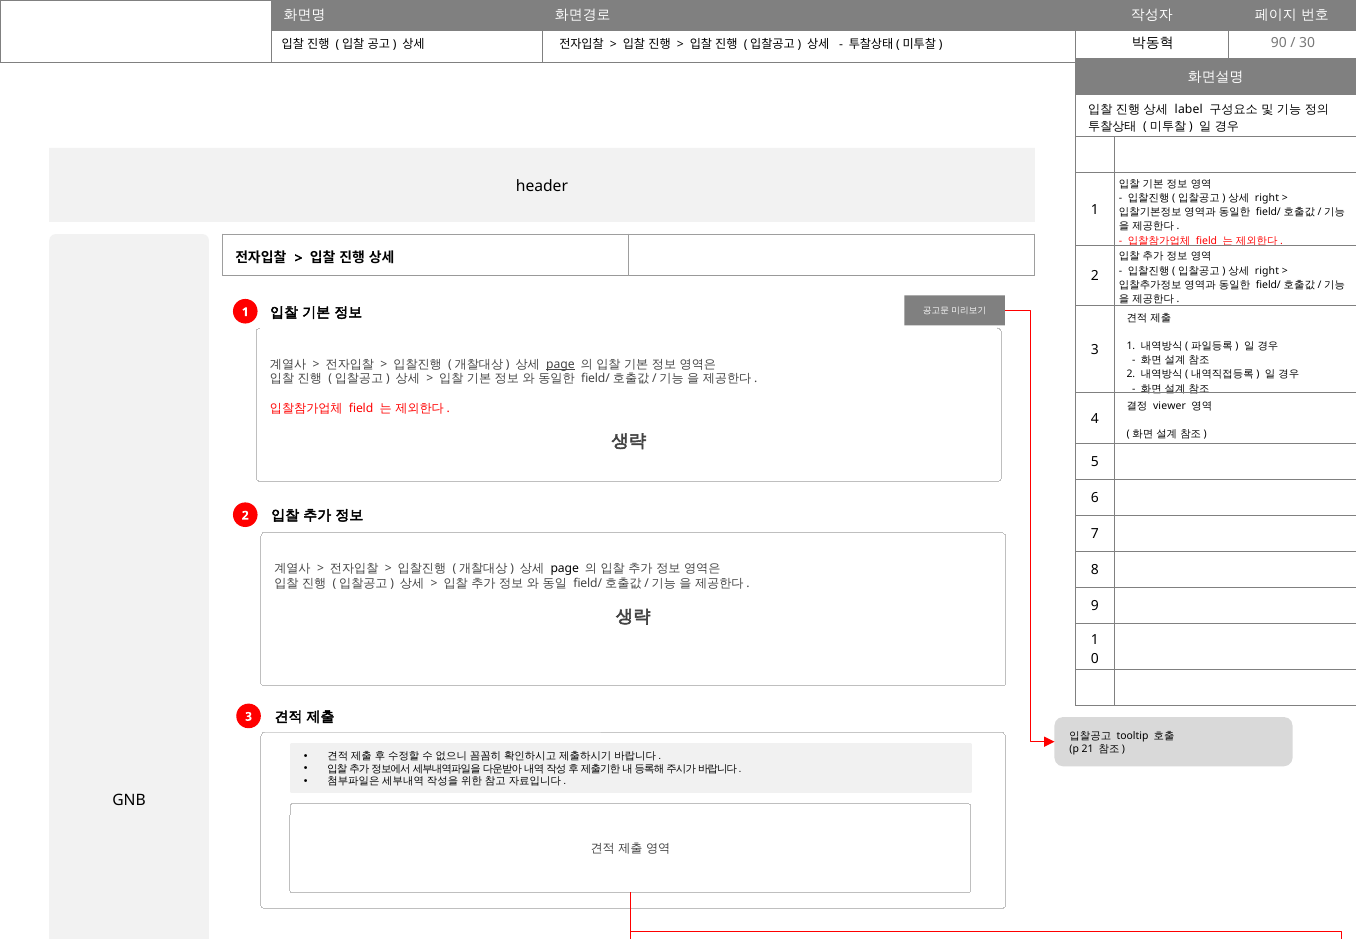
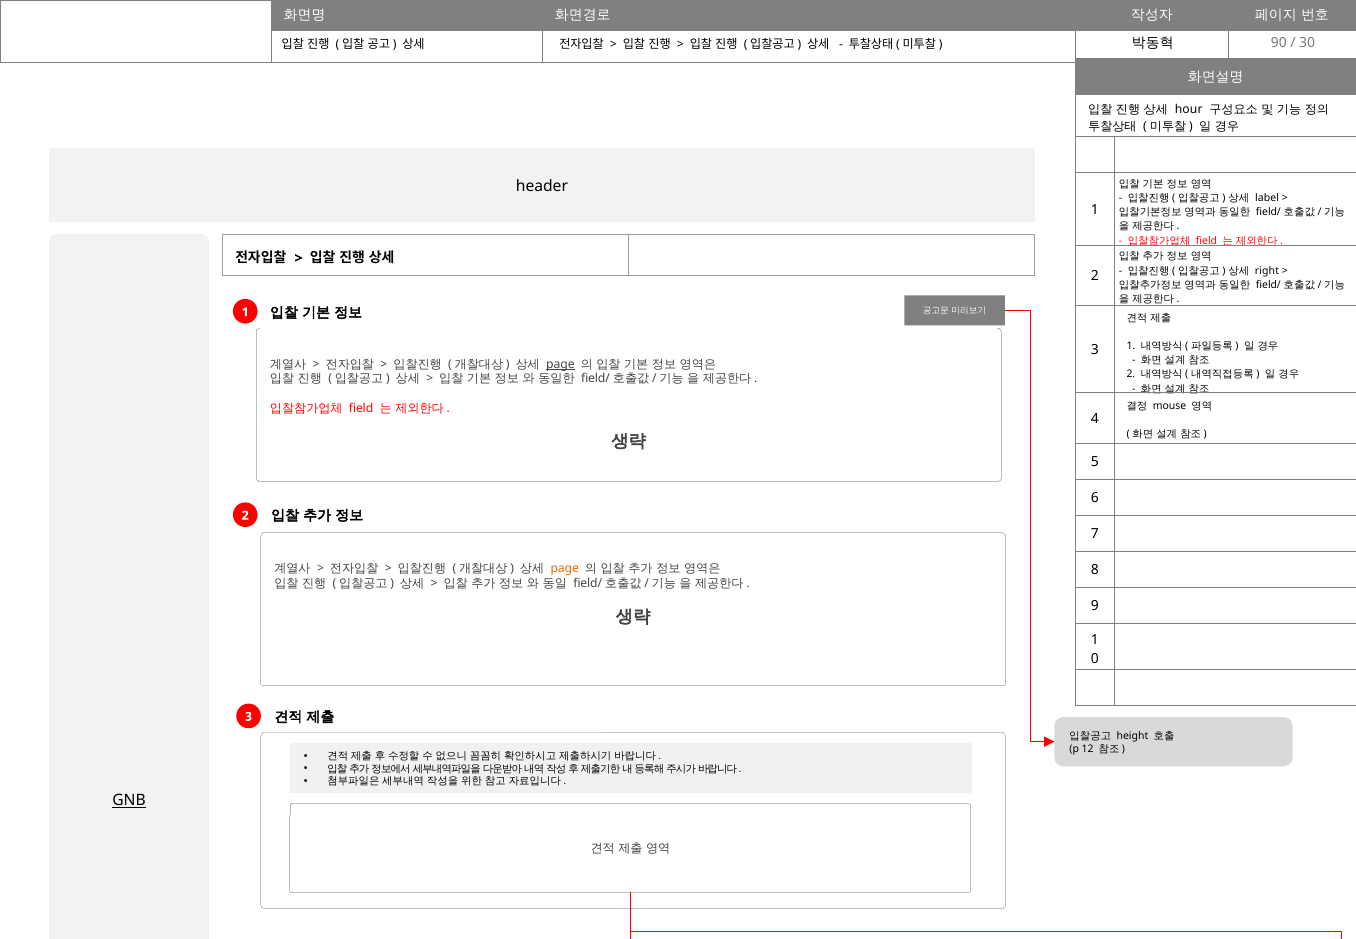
label: label -> hour
right at (1267, 198): right -> label
viewer: viewer -> mouse
page at (565, 569) colour: black -> orange
tooltip: tooltip -> height
21: 21 -> 12
GNB underline: none -> present
